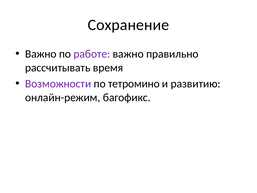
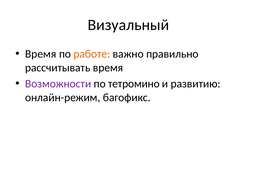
Сохранение: Сохранение -> Визуальный
Важно at (41, 54): Важно -> Время
работе colour: purple -> orange
